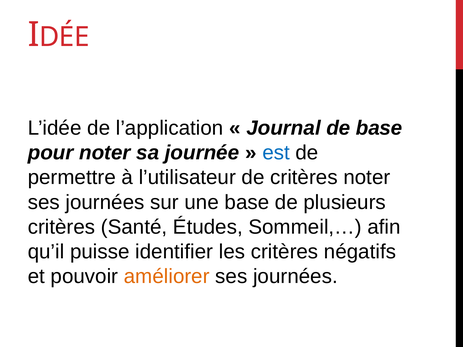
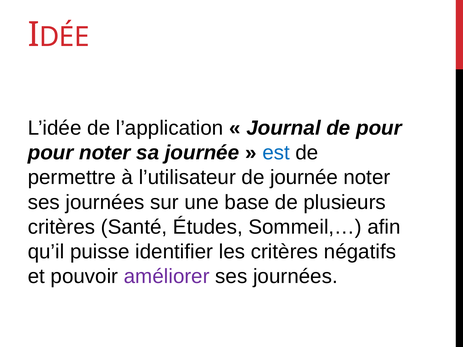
de base: base -> pour
de critères: critères -> journée
améliorer colour: orange -> purple
